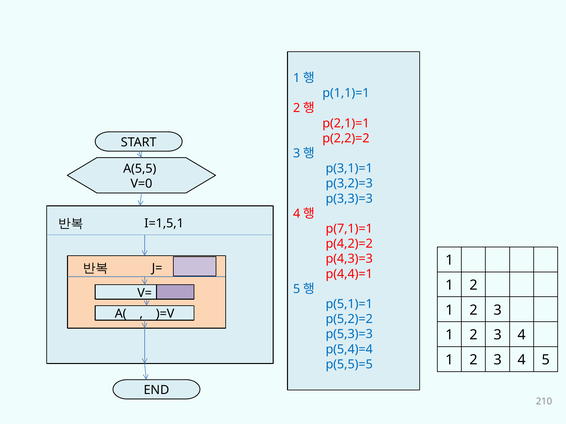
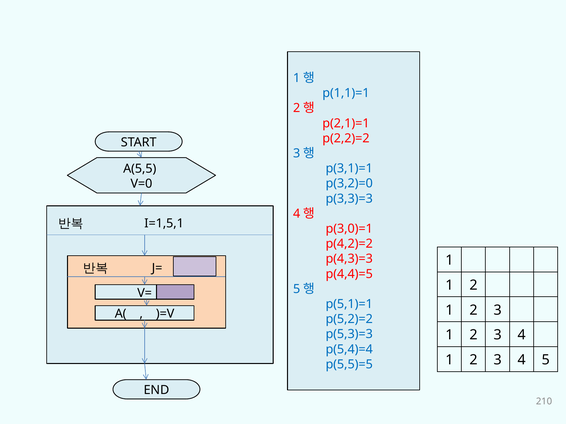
p(3,2)=3: p(3,2)=3 -> p(3,2)=0
p(7,1)=1: p(7,1)=1 -> p(3,0)=1
p(4,4)=1: p(4,4)=1 -> p(4,4)=5
